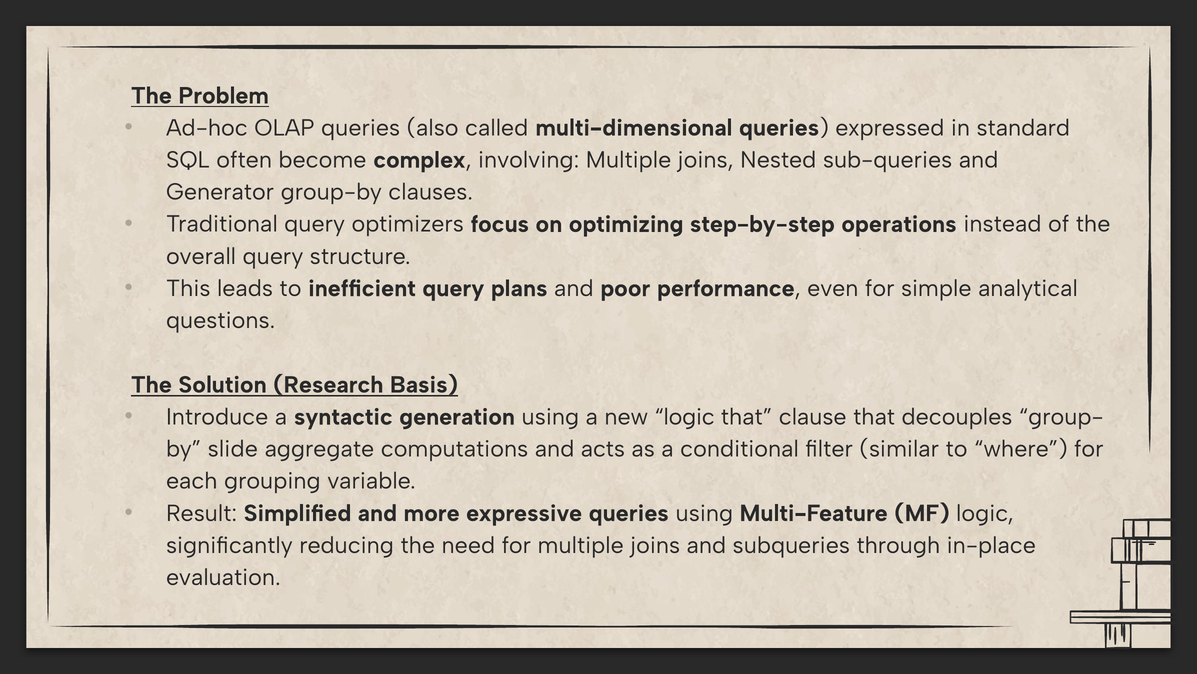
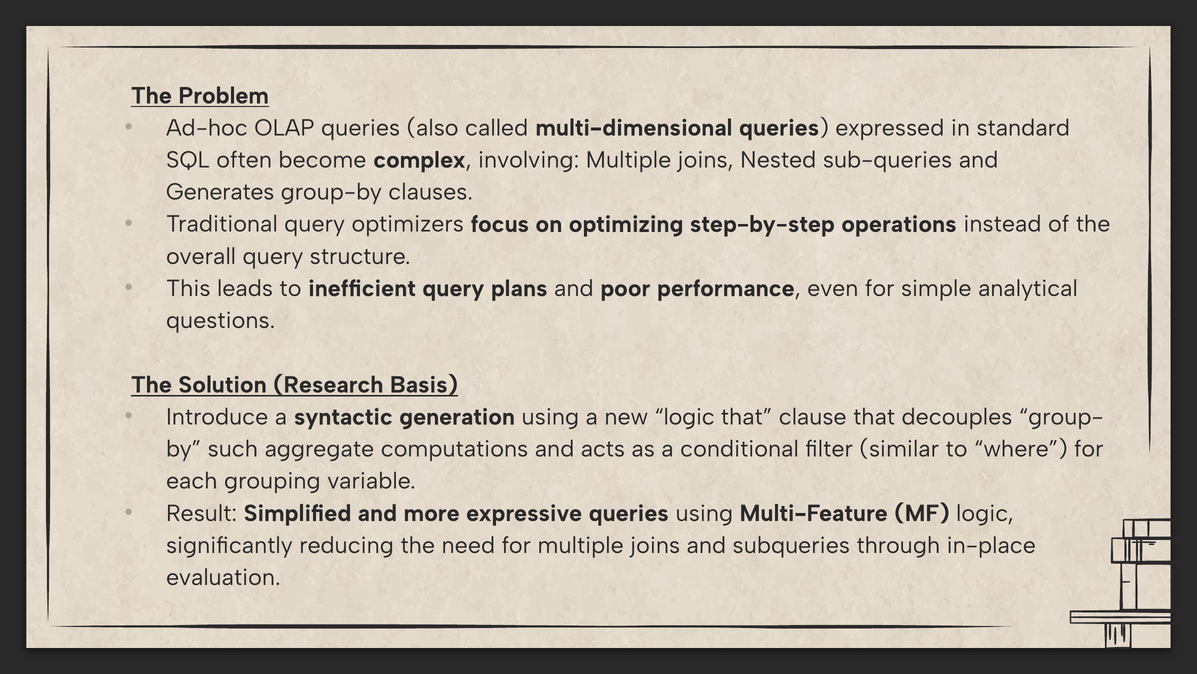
Generator: Generator -> Generates
slide: slide -> such
